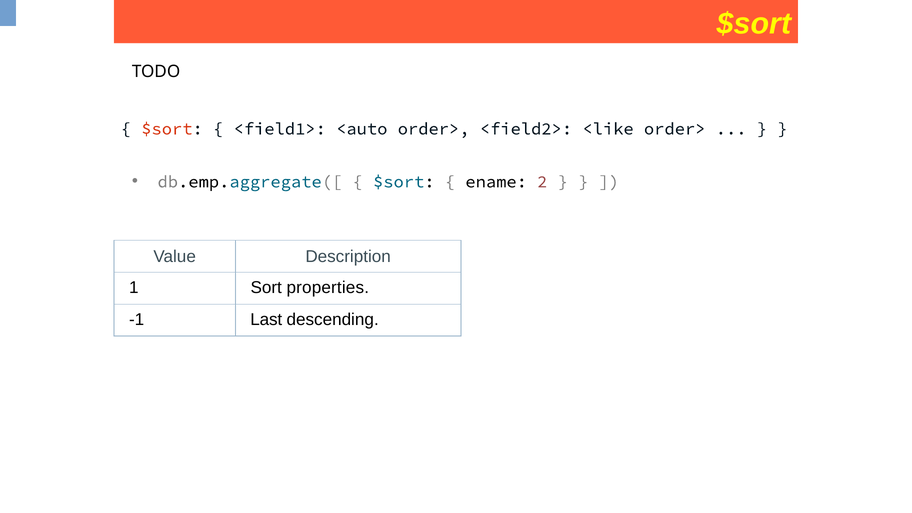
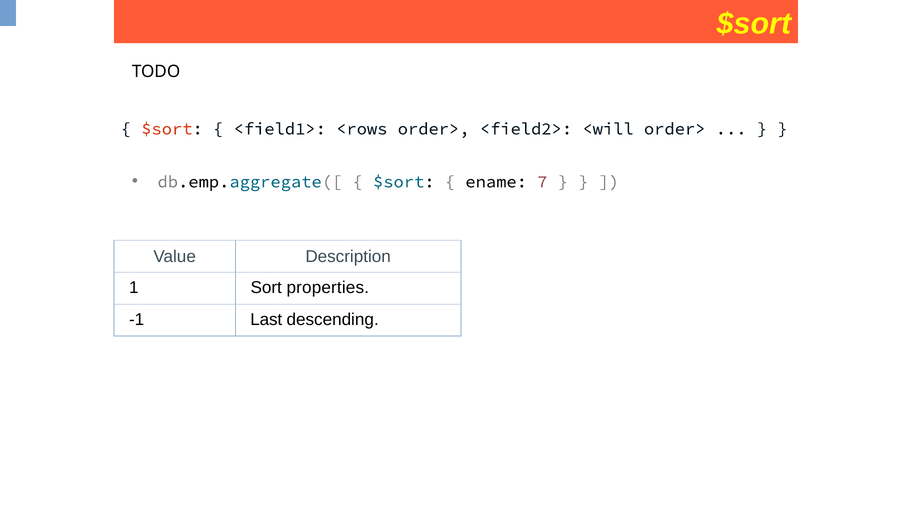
<auto: <auto -> <rows
<like: <like -> <will
2: 2 -> 7
